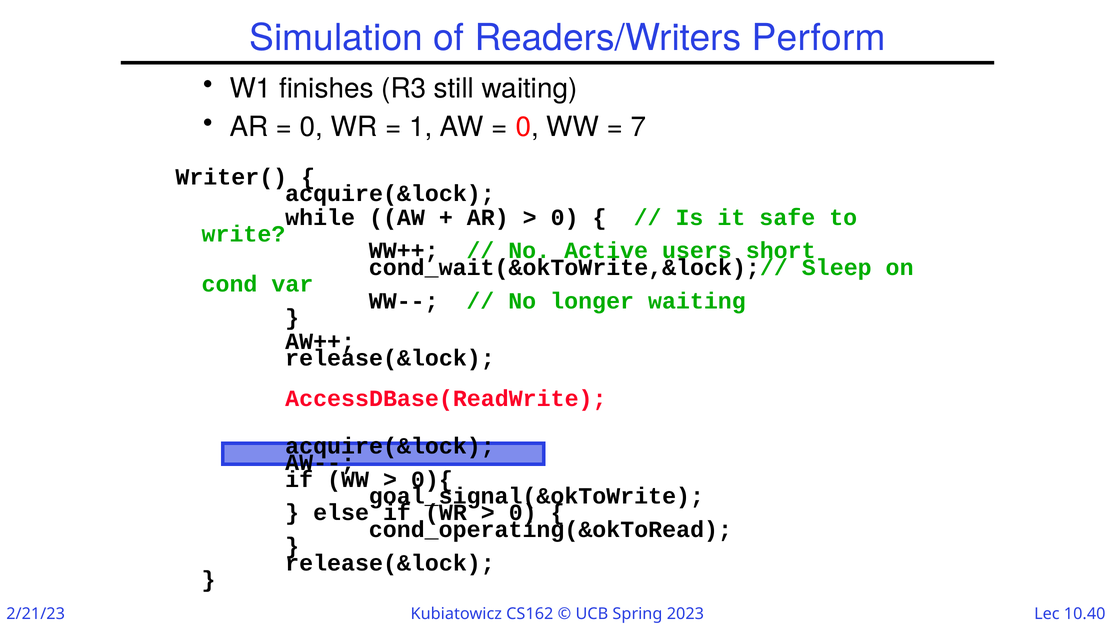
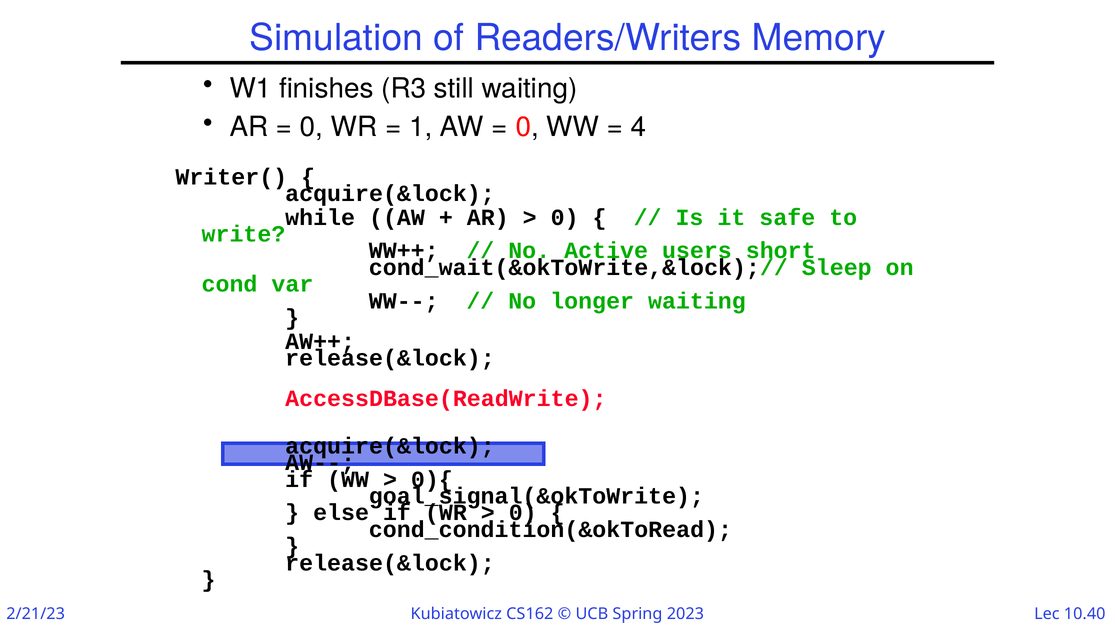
Perform: Perform -> Memory
7: 7 -> 4
cond_operating(&okToRead: cond_operating(&okToRead -> cond_condition(&okToRead
